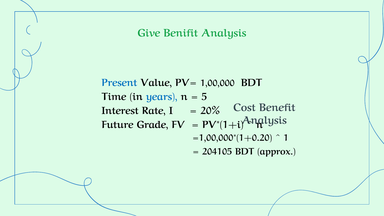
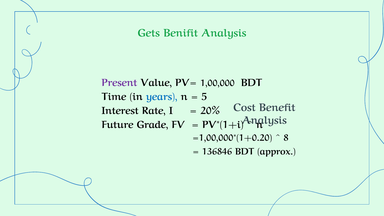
Give: Give -> Gets
Present colour: blue -> purple
1: 1 -> 8
204105: 204105 -> 136846
